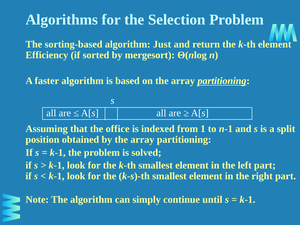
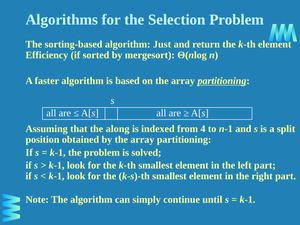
office: office -> along
1: 1 -> 4
